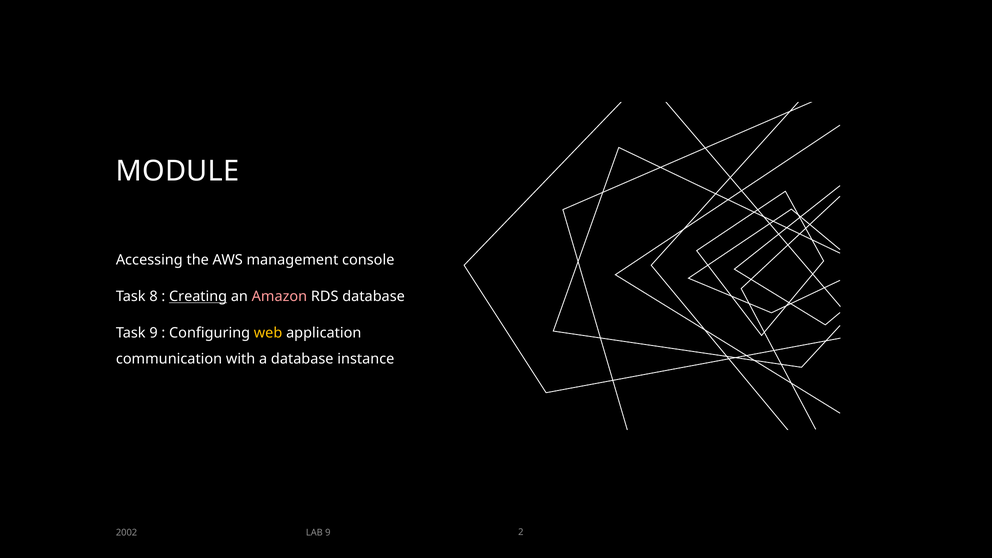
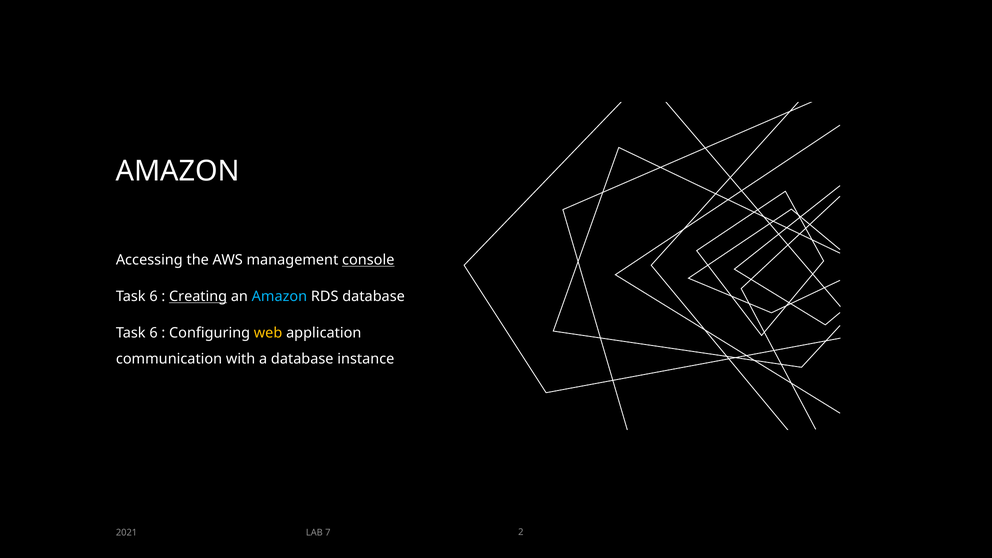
MODULE at (178, 171): MODULE -> AMAZON
console underline: none -> present
8 at (154, 297): 8 -> 6
Amazon at (279, 297) colour: pink -> light blue
9 at (154, 333): 9 -> 6
2002: 2002 -> 2021
LAB 9: 9 -> 7
